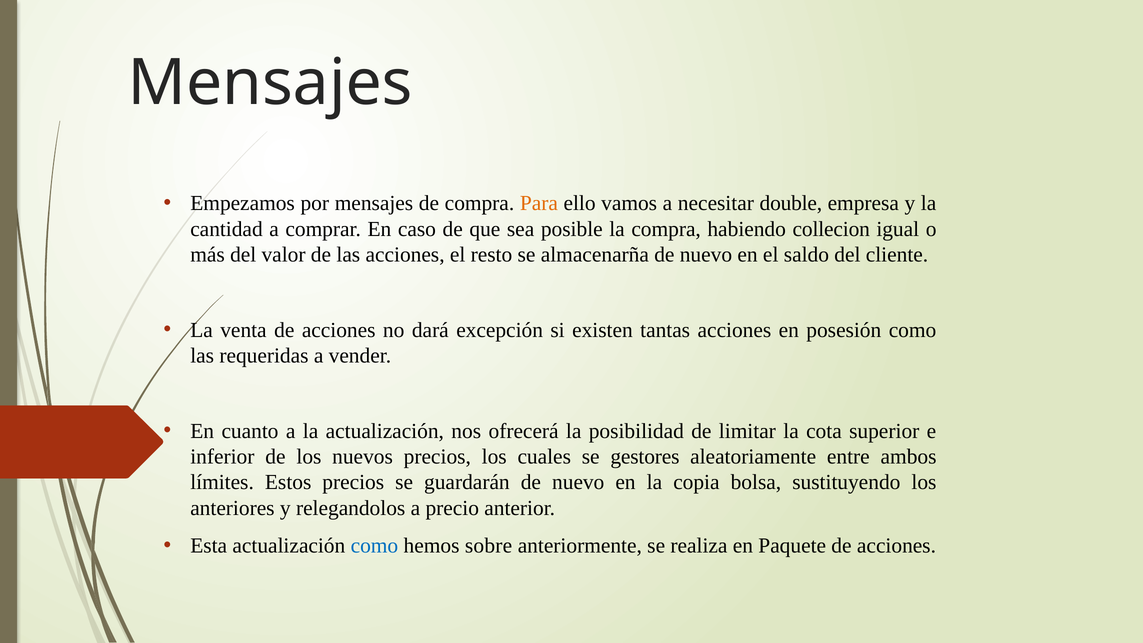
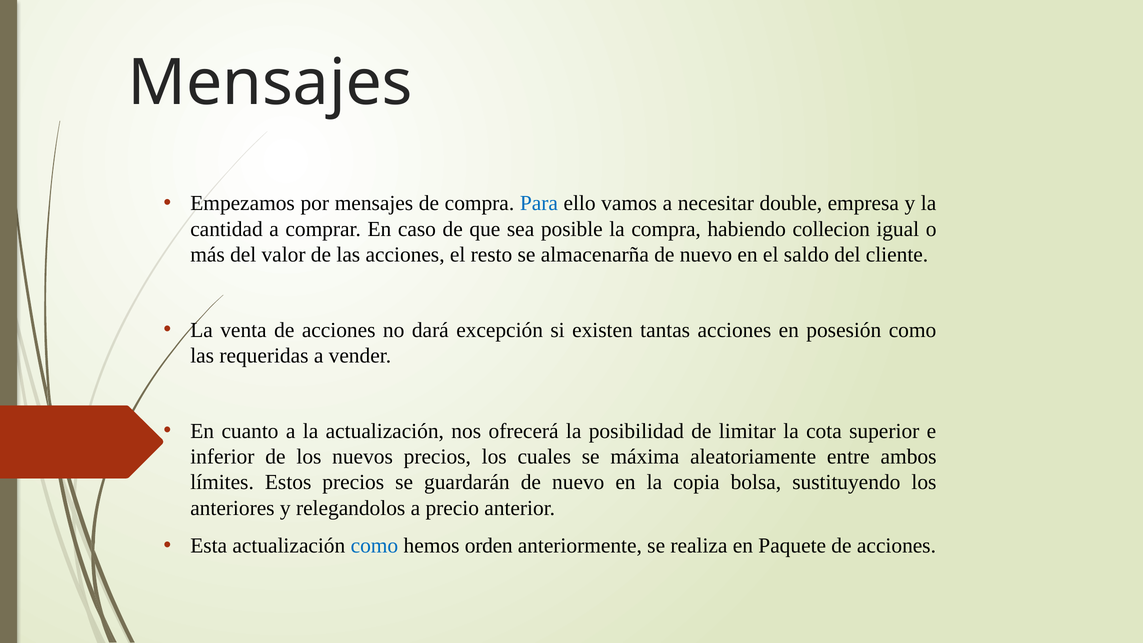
Para colour: orange -> blue
gestores: gestores -> máxima
sobre: sobre -> orden
